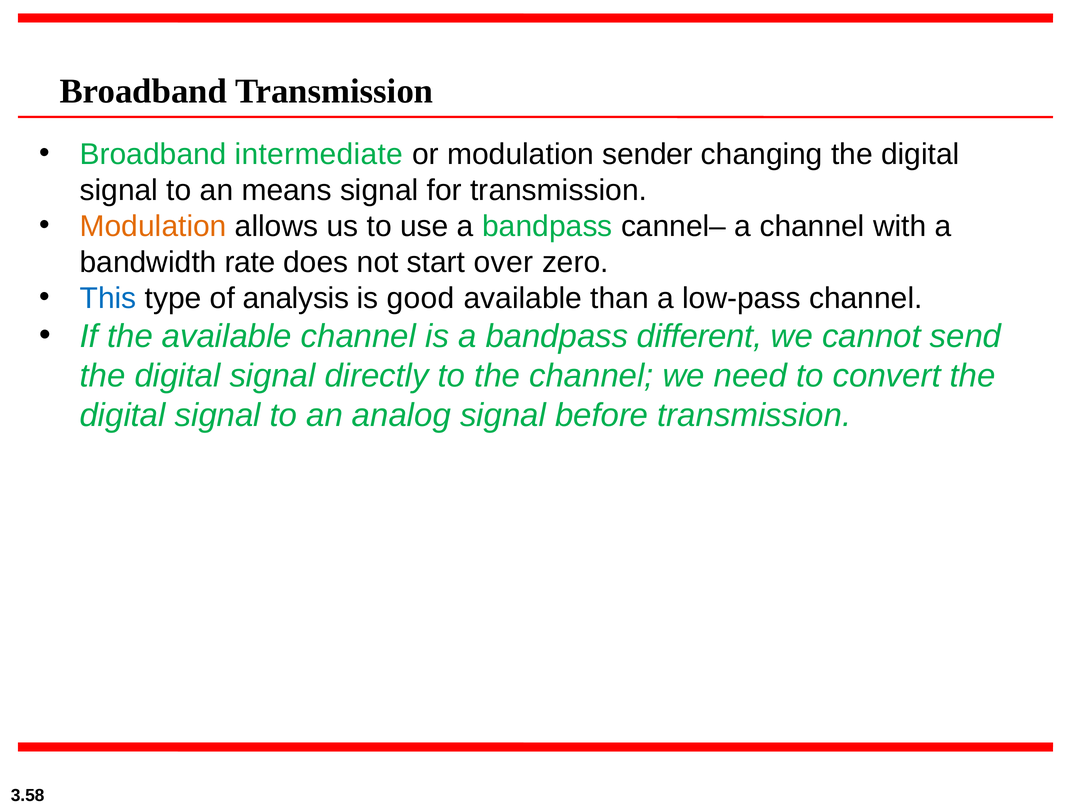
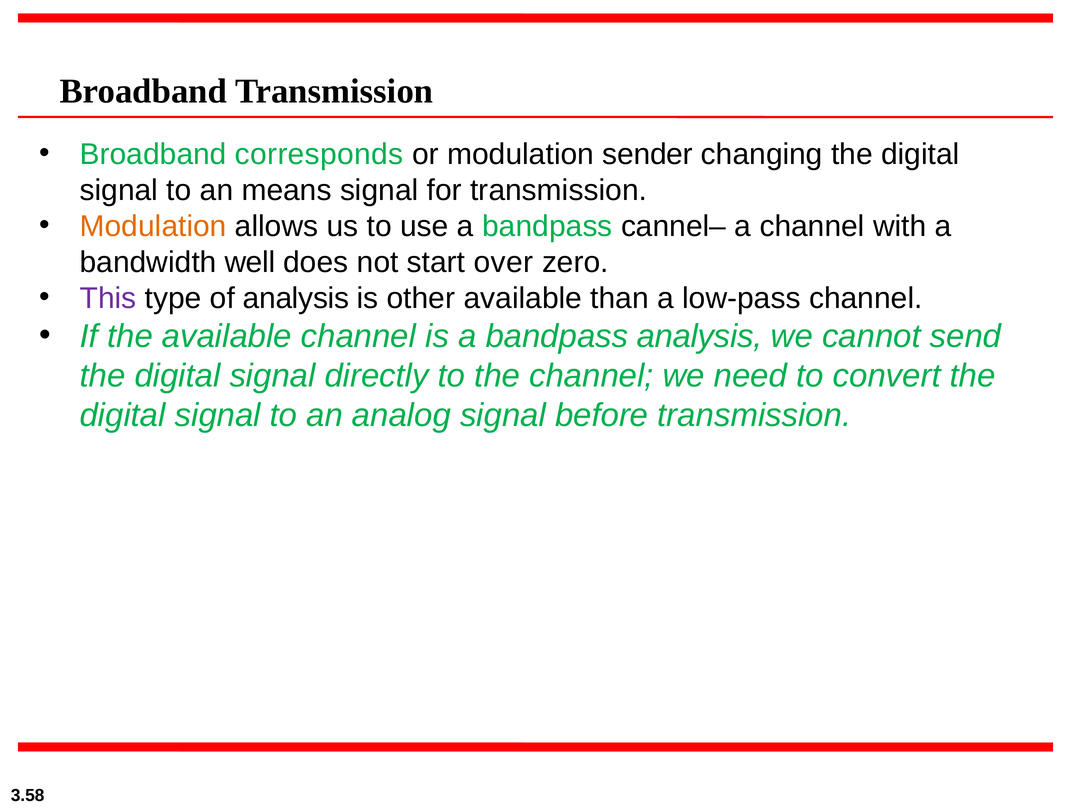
intermediate: intermediate -> corresponds
rate: rate -> well
This colour: blue -> purple
good: good -> other
bandpass different: different -> analysis
